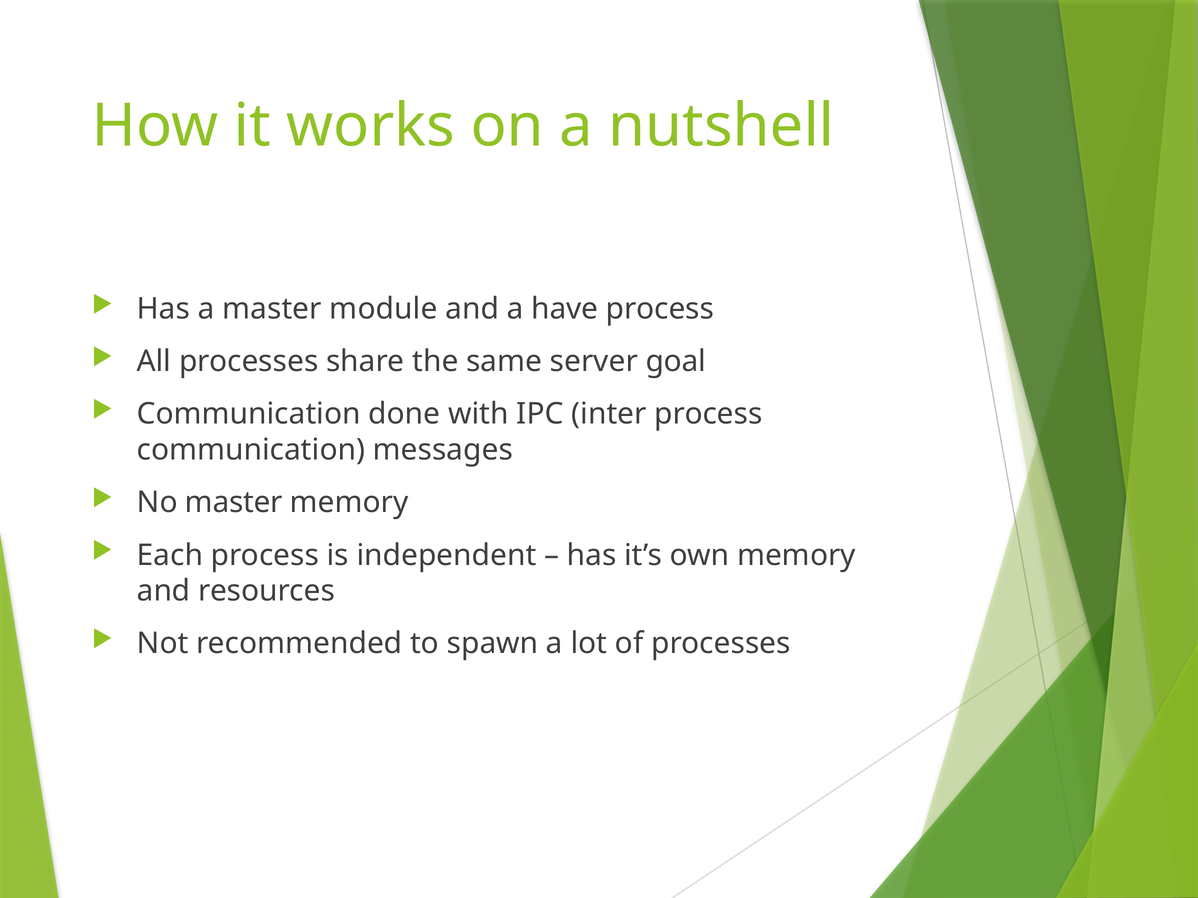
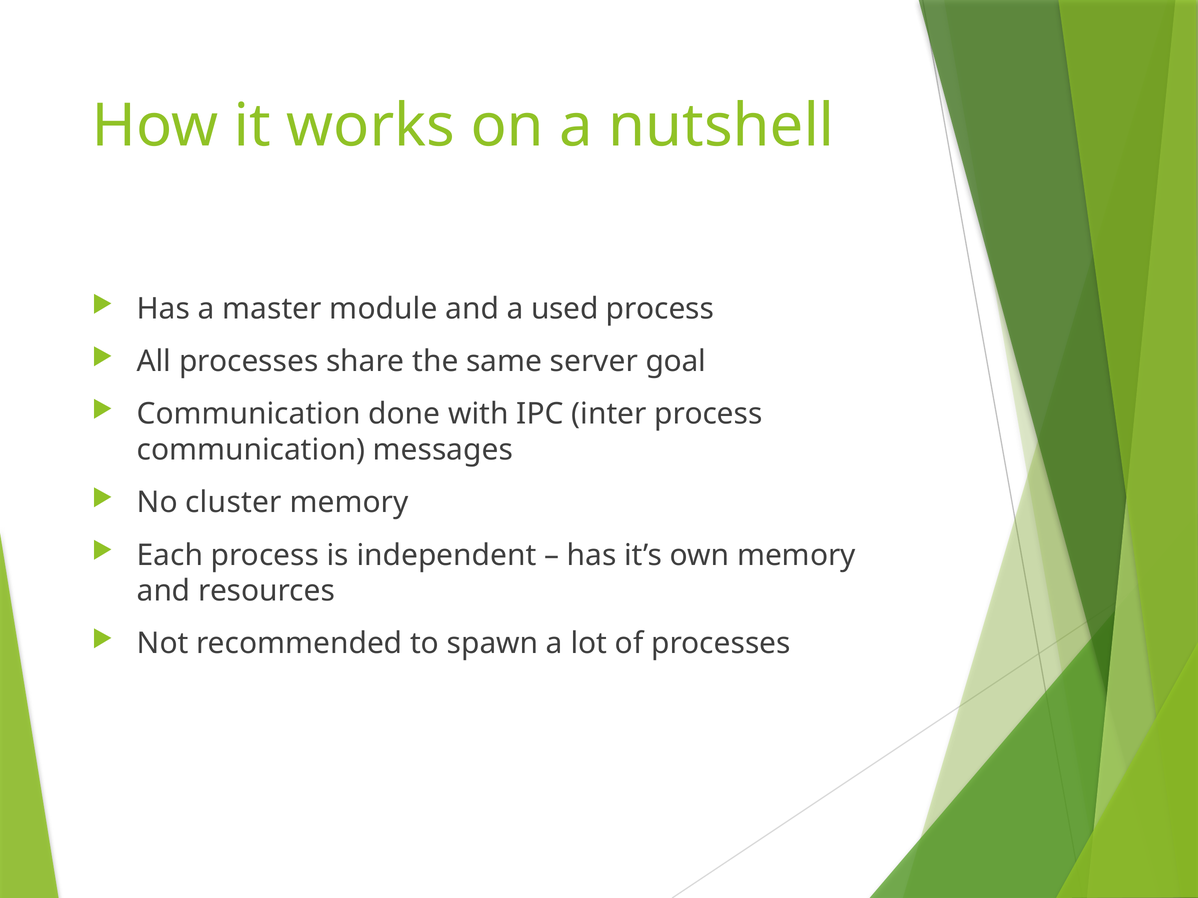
have: have -> used
No master: master -> cluster
